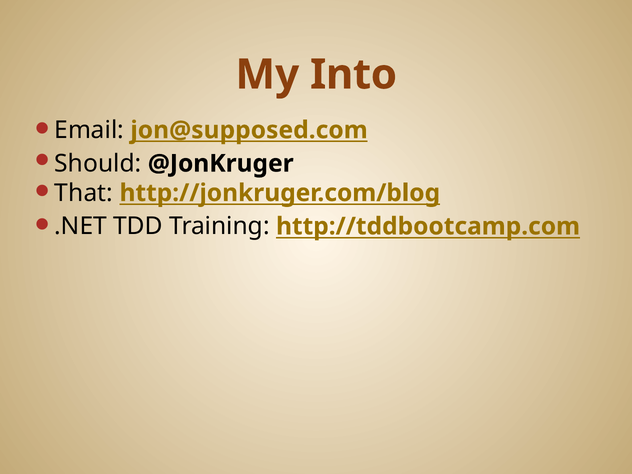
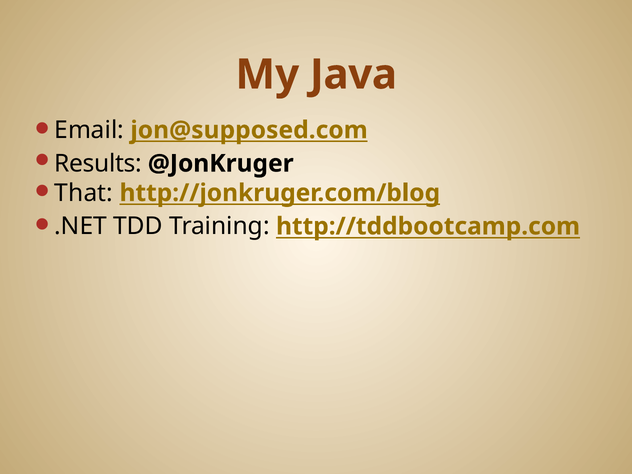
Into: Into -> Java
Should: Should -> Results
